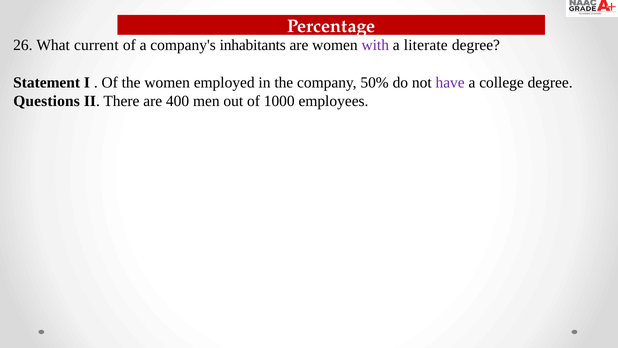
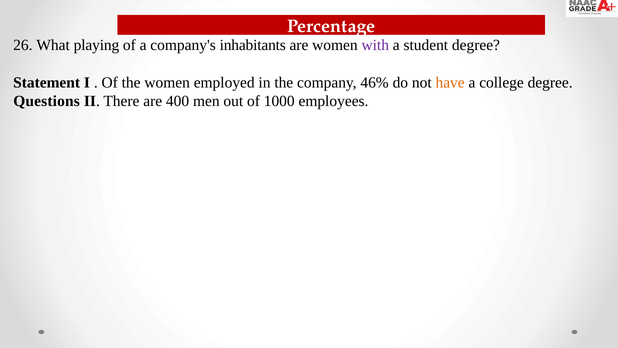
current: current -> playing
literate: literate -> student
50%: 50% -> 46%
have colour: purple -> orange
